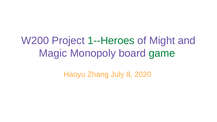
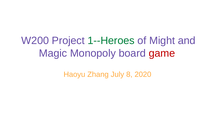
game colour: green -> red
